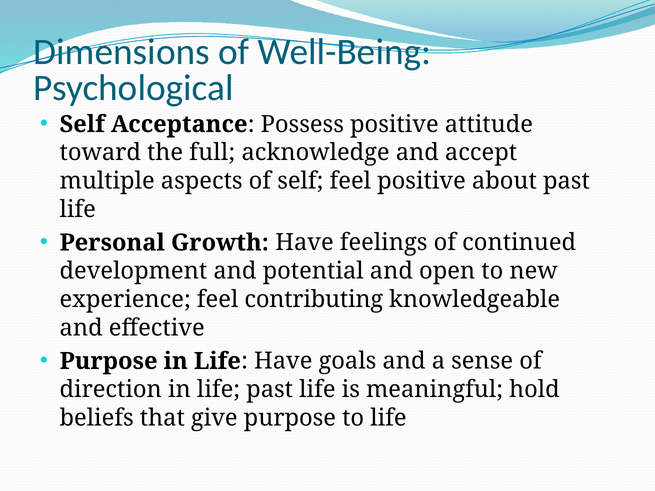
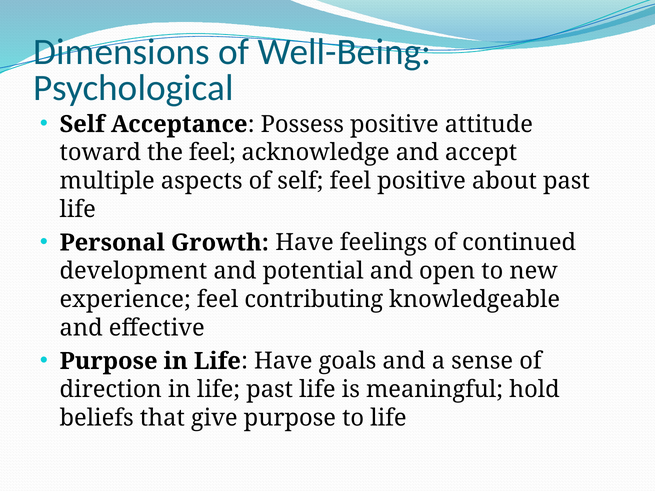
the full: full -> feel
